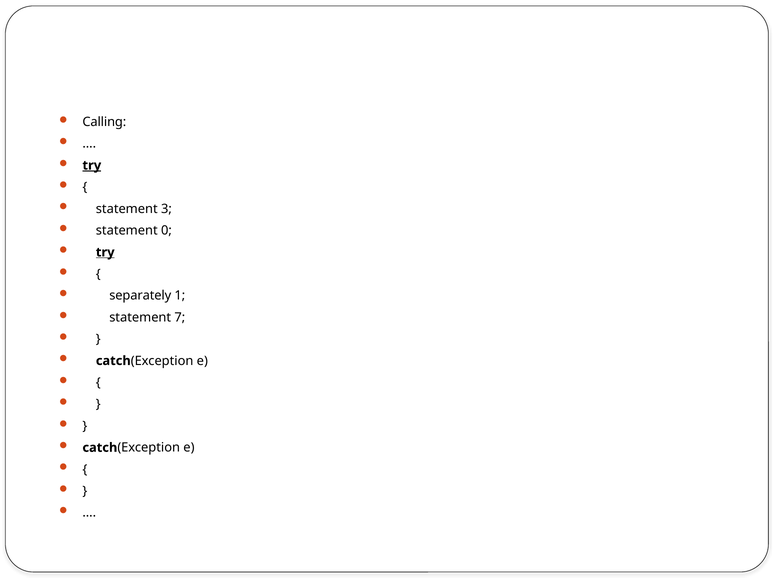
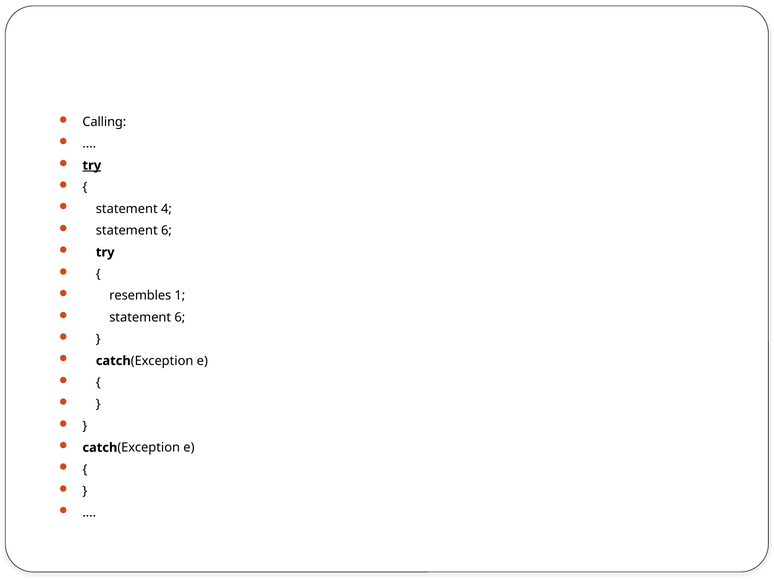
3: 3 -> 4
0 at (166, 231): 0 -> 6
try at (105, 252) underline: present -> none
separately: separately -> resembles
7 at (180, 318): 7 -> 6
